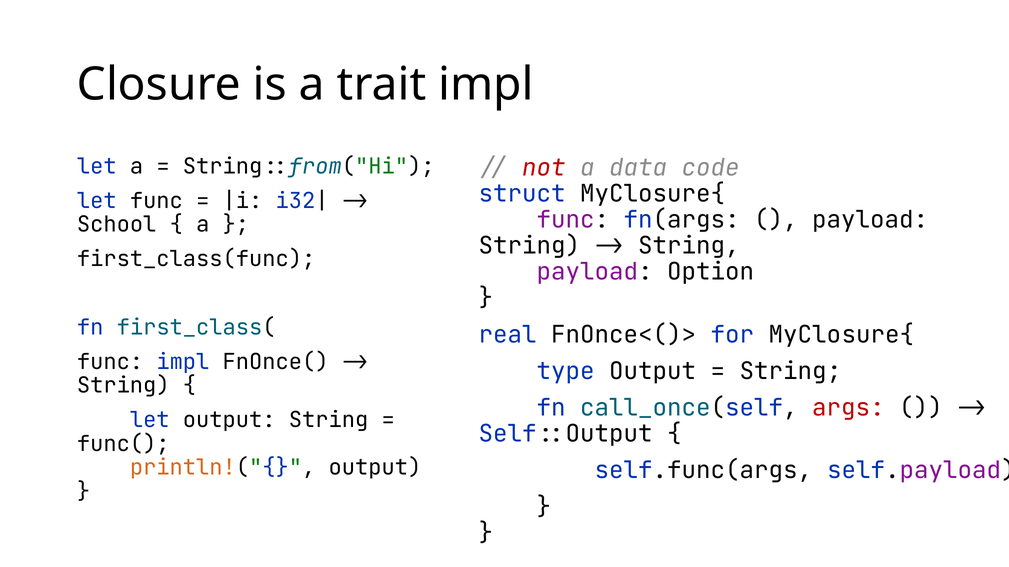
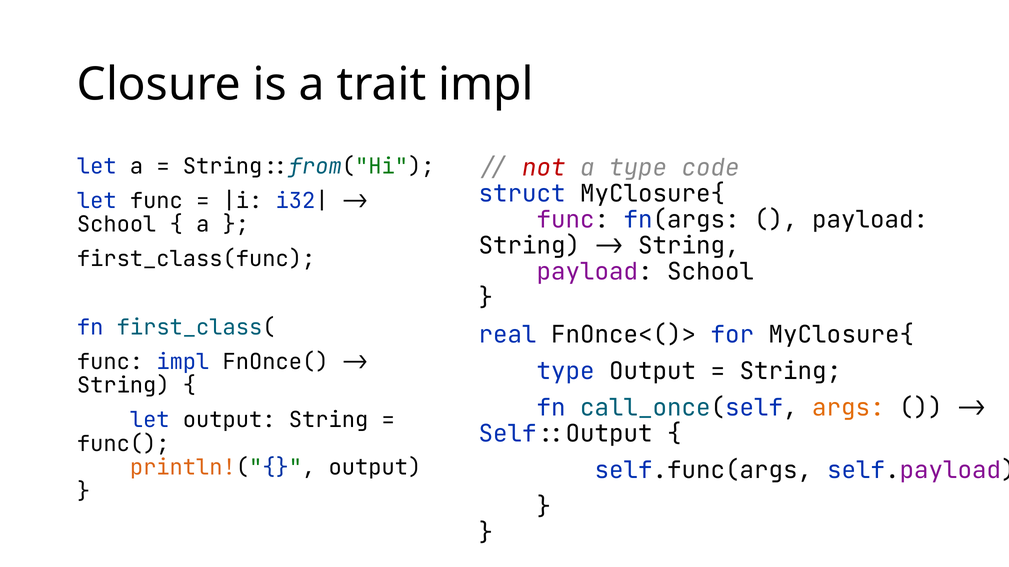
a data: data -> type
payload Option: Option -> School
args colour: red -> orange
